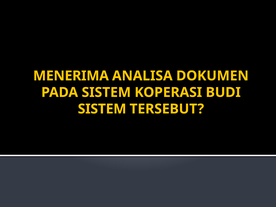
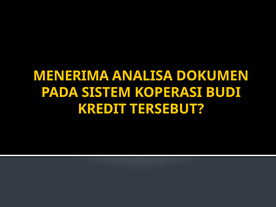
SISTEM at (102, 109): SISTEM -> KREDIT
